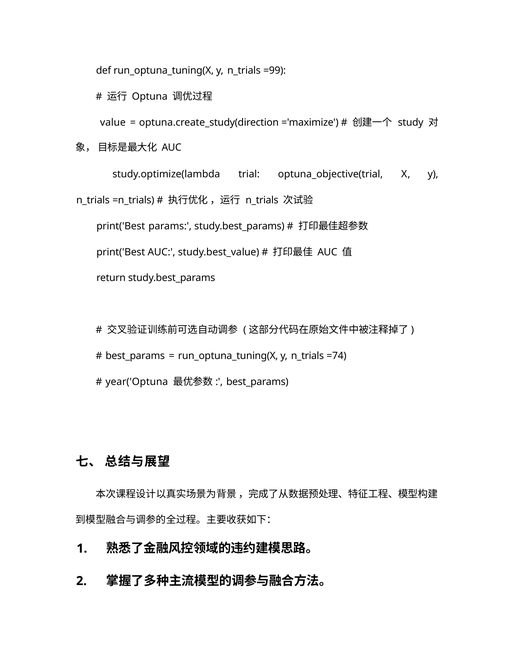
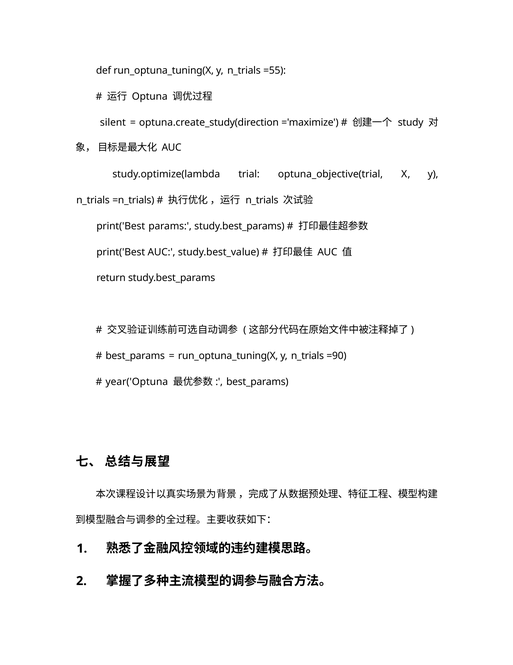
=99: =99 -> =55
value: value -> silent
=74: =74 -> =90
